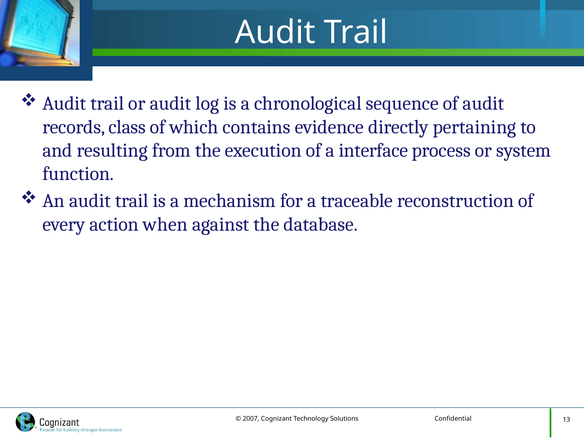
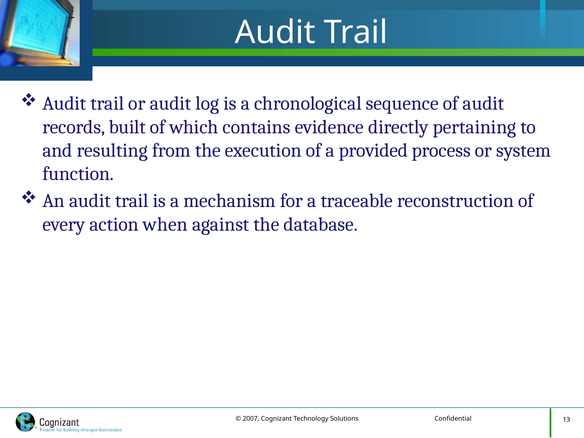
class: class -> built
interface: interface -> provided
